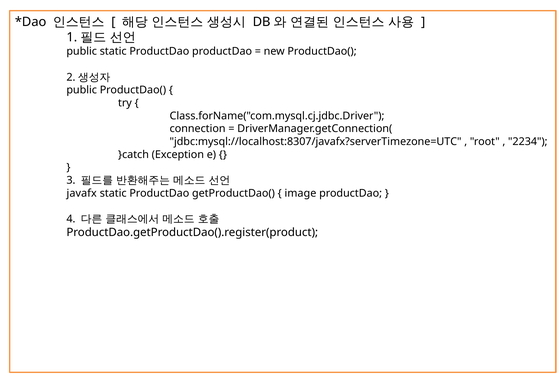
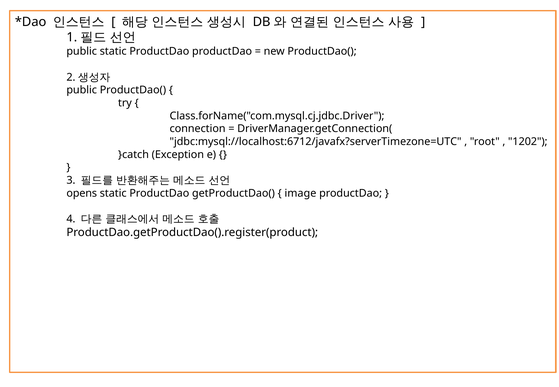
jdbc:mysql://localhost:8307/javafx?serverTimezone=UTC: jdbc:mysql://localhost:8307/javafx?serverTimezone=UTC -> jdbc:mysql://localhost:6712/javafx?serverTimezone=UTC
2234: 2234 -> 1202
javafx: javafx -> opens
